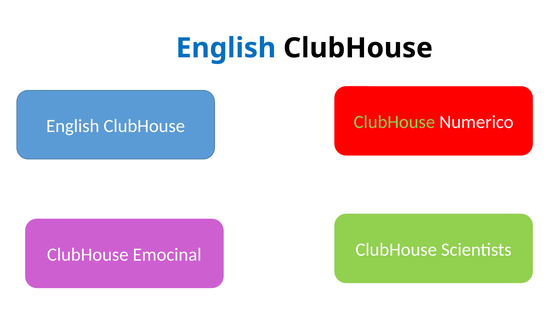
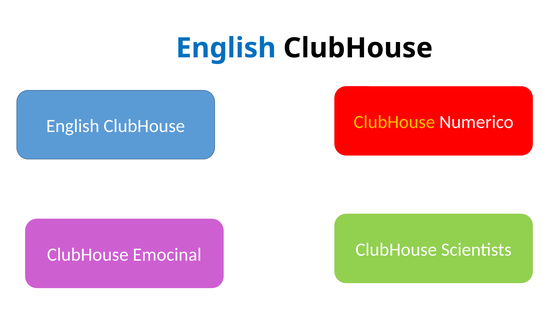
ClubHouse at (394, 122) colour: light green -> yellow
